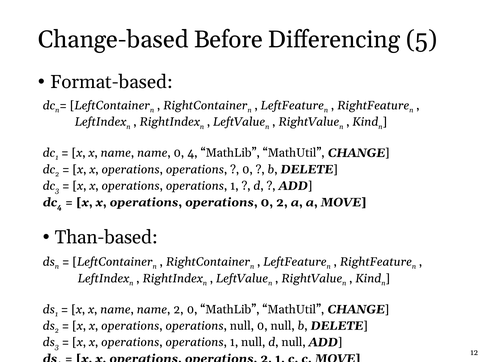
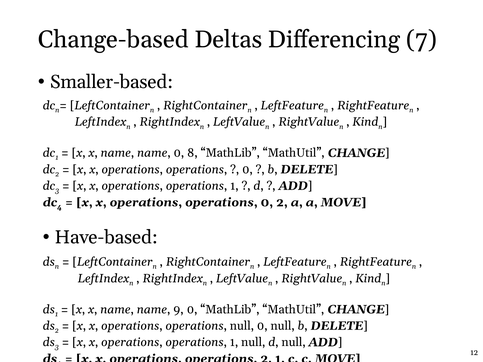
Before: Before -> Deltas
5: 5 -> 7
Format-based: Format-based -> Smaller-based
0 4: 4 -> 8
Than-based: Than-based -> Have-based
name 2: 2 -> 9
